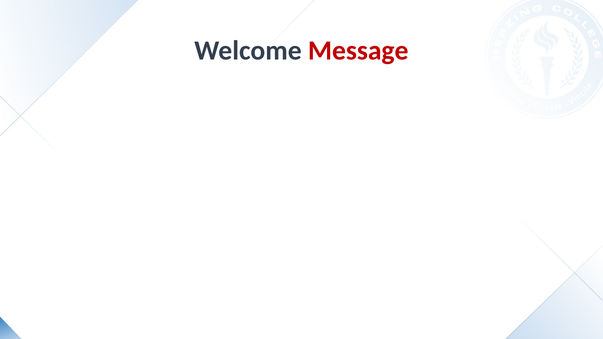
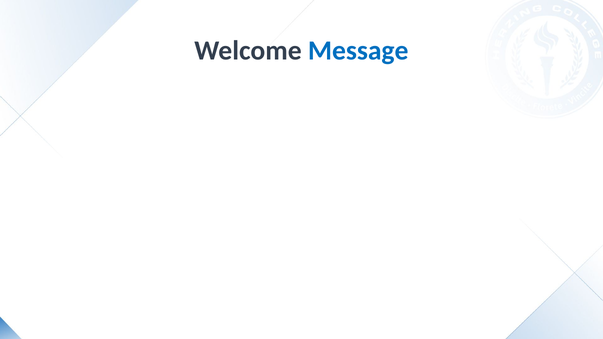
Message colour: red -> blue
